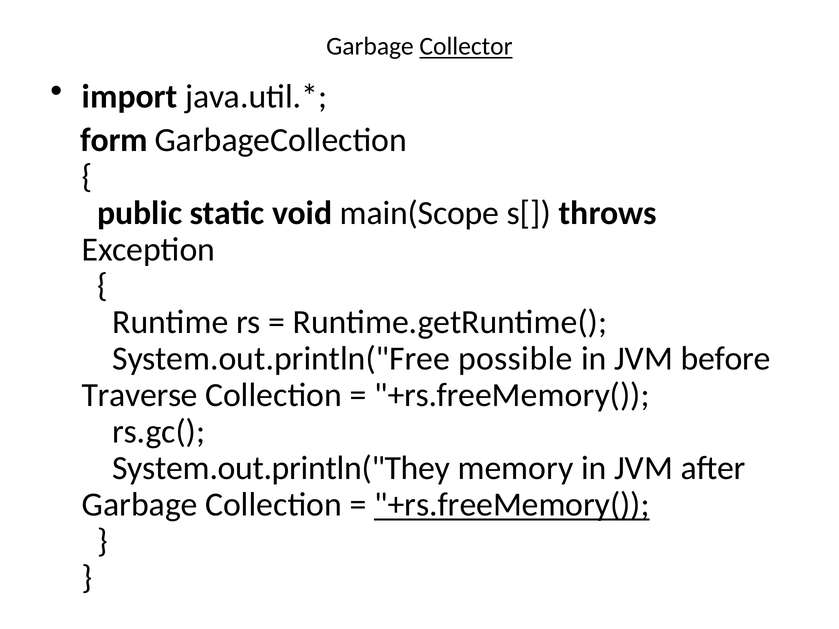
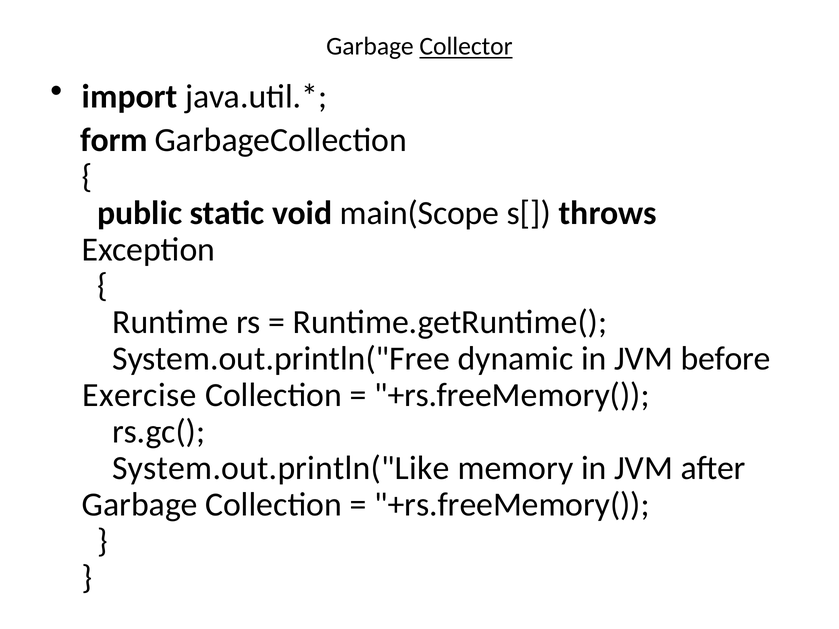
possible: possible -> dynamic
Traverse: Traverse -> Exercise
System.out.println("They: System.out.println("They -> System.out.println("Like
+rs.freeMemory( at (512, 505) underline: present -> none
